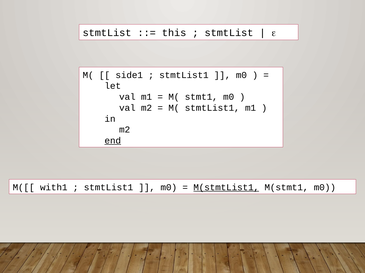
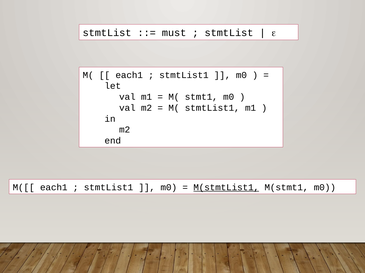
this: this -> must
side1 at (129, 75): side1 -> each1
end underline: present -> none
M([[ with1: with1 -> each1
